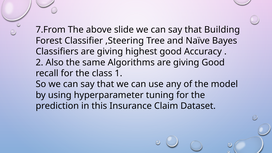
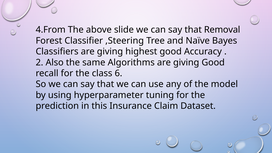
7.From: 7.From -> 4.From
Building: Building -> Removal
1: 1 -> 6
